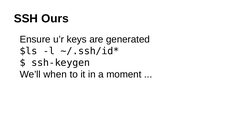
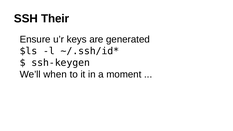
Ours: Ours -> Their
